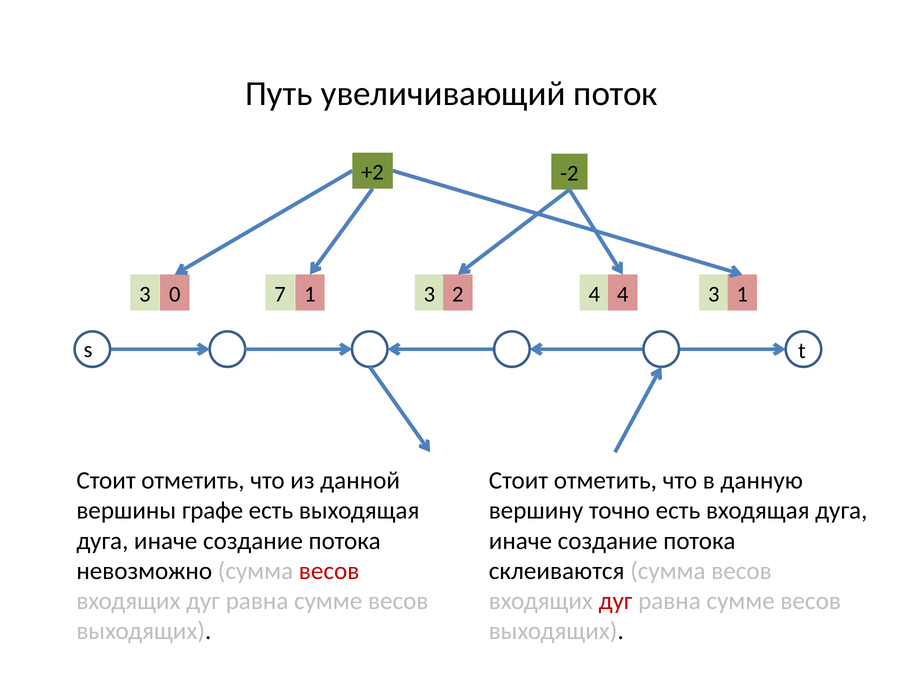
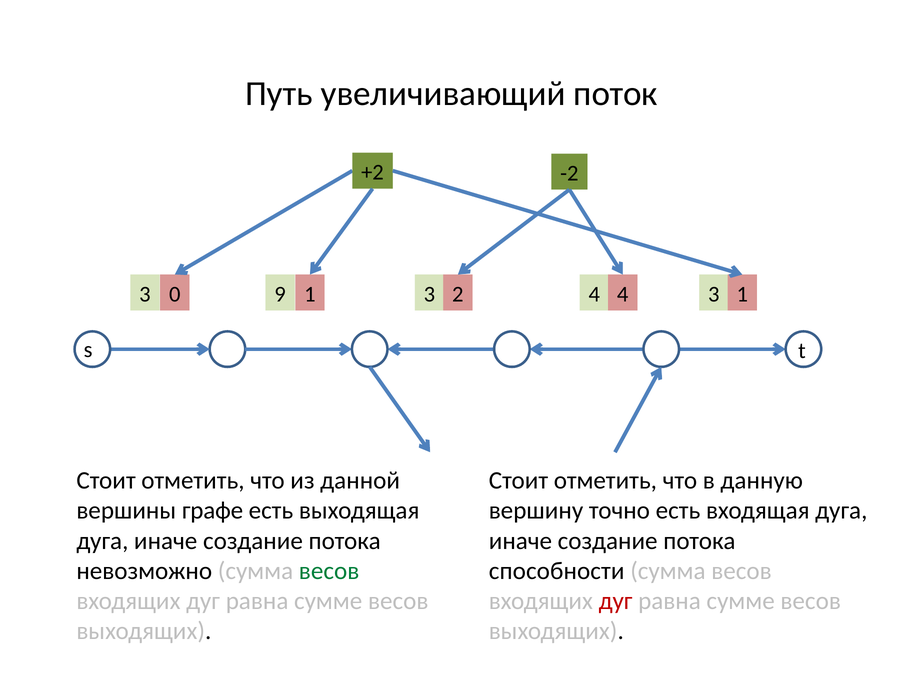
7: 7 -> 9
весов at (329, 571) colour: red -> green
склеиваются: склеиваются -> способности
